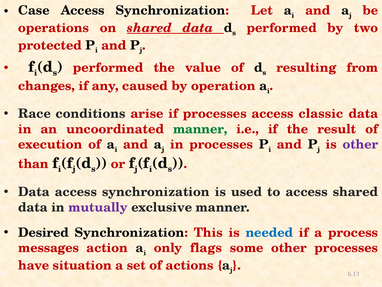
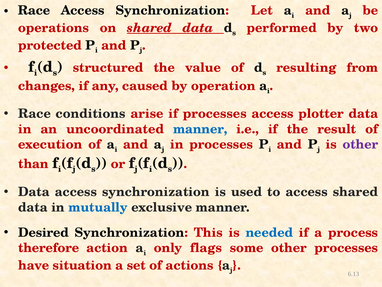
Case at (34, 10): Case -> Race
performed at (108, 68): performed -> structured
classic: classic -> plotter
manner at (200, 129) colour: green -> blue
mutually colour: purple -> blue
messages: messages -> therefore
